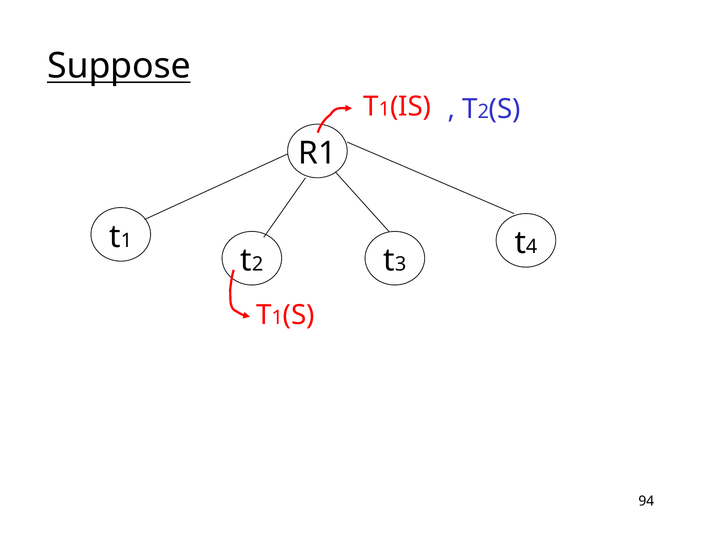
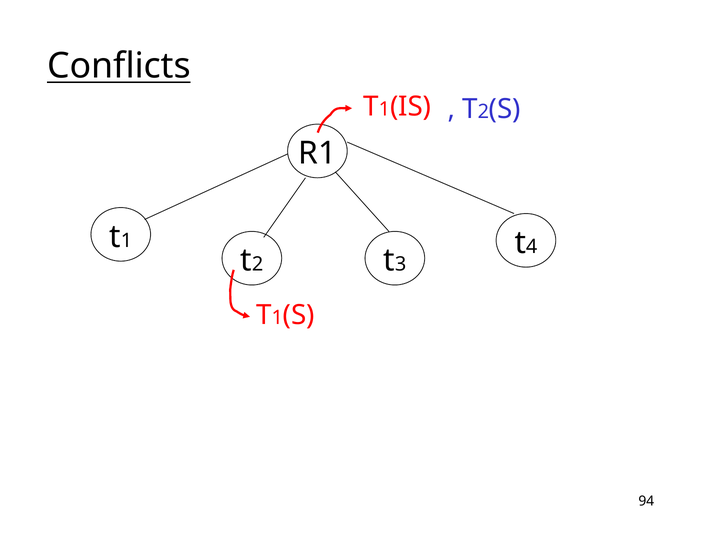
Suppose: Suppose -> Conflicts
